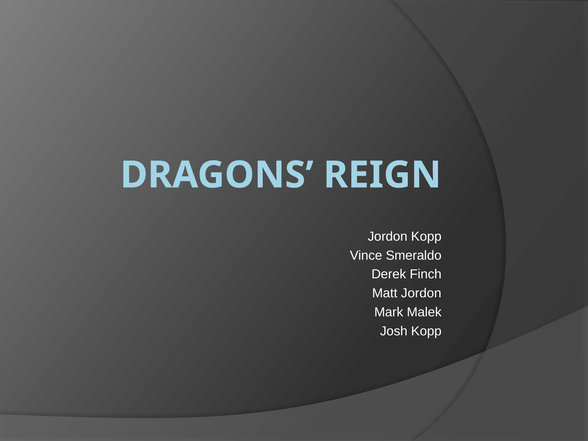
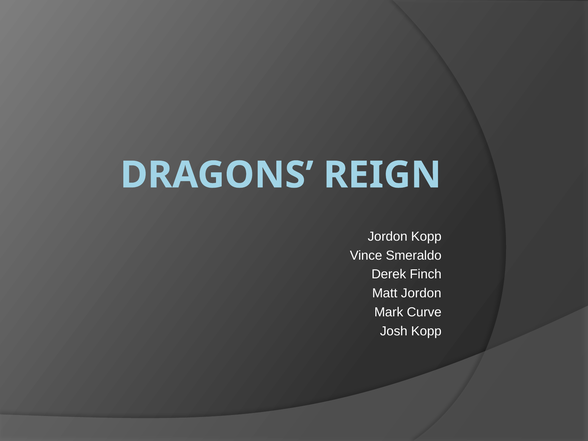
Malek: Malek -> Curve
